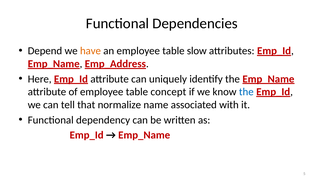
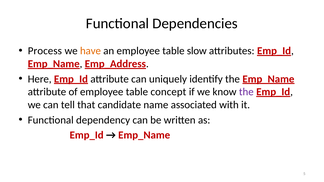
Depend: Depend -> Process
the at (246, 92) colour: blue -> purple
normalize: normalize -> candidate
